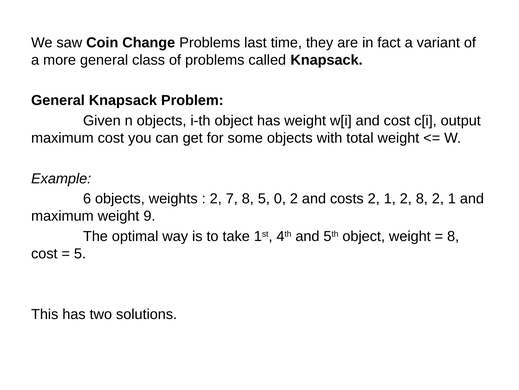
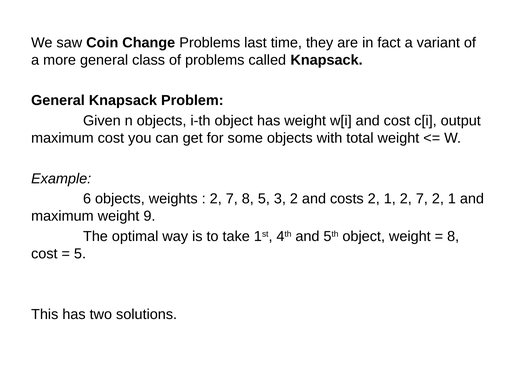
0: 0 -> 3
1 2 8: 8 -> 7
